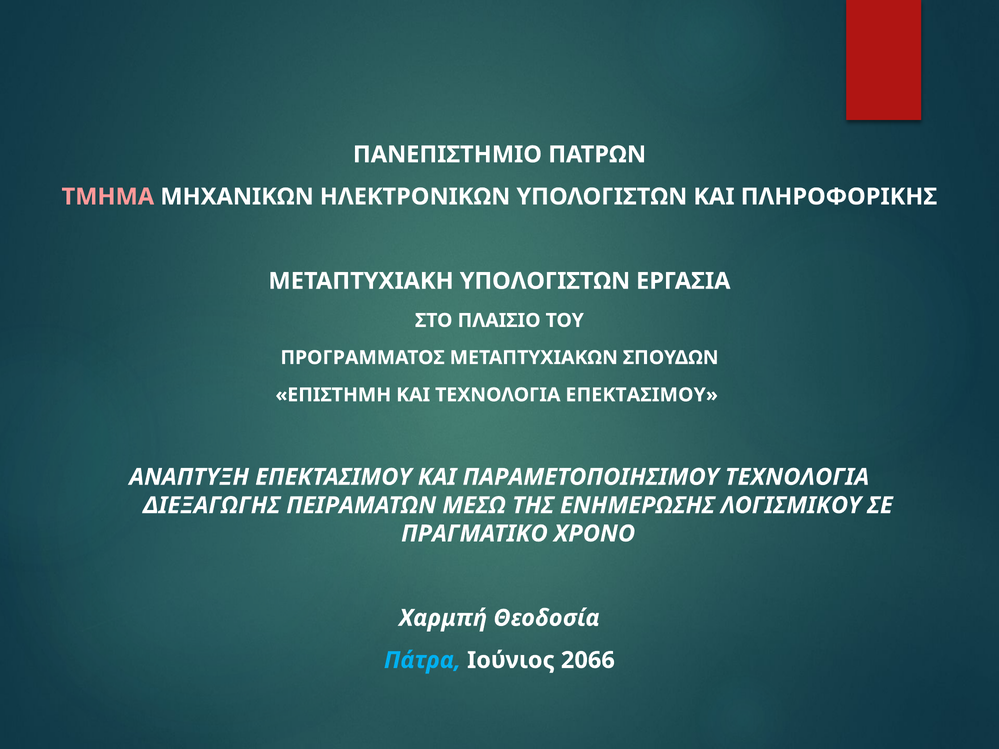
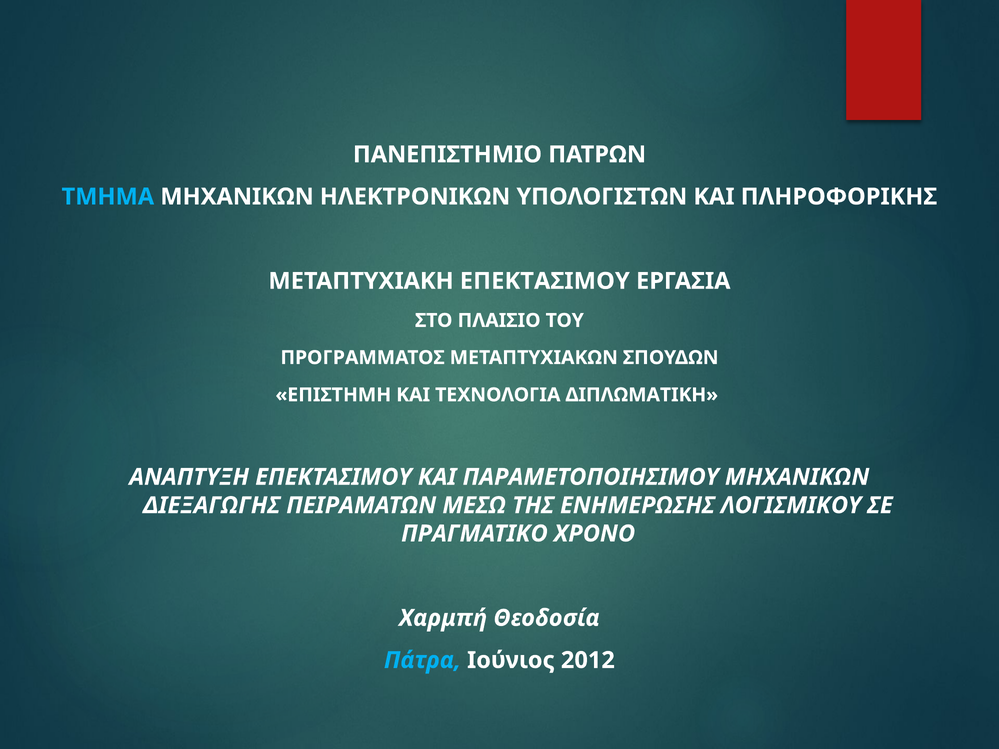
ΤΜΗΜΑ colour: pink -> light blue
ΜΕΤΑΠΤΥΧΙΑΚΗ ΥΠΟΛΟΓΙΣΤΩΝ: ΥΠΟΛΟΓΙΣΤΩΝ -> ΕΠΕΚΤΑΣΙΜΟΥ
ΤΕΧΝΟΛΟΓΙΑ ΕΠΕΚΤΑΣΙΜΟΥ: ΕΠΕΚΤΑΣΙΜΟΥ -> ΔΙΠΛΩΜΑΤΙΚΗ
ΠΑΡΑΜΕΤΟΠΟΙΗΣΙΜΟΥ ΤΕΧΝΟΛΟΓΙΑ: ΤΕΧΝΟΛΟΓΙΑ -> ΜΗΧΑΝΙΚΩΝ
2066: 2066 -> 2012
